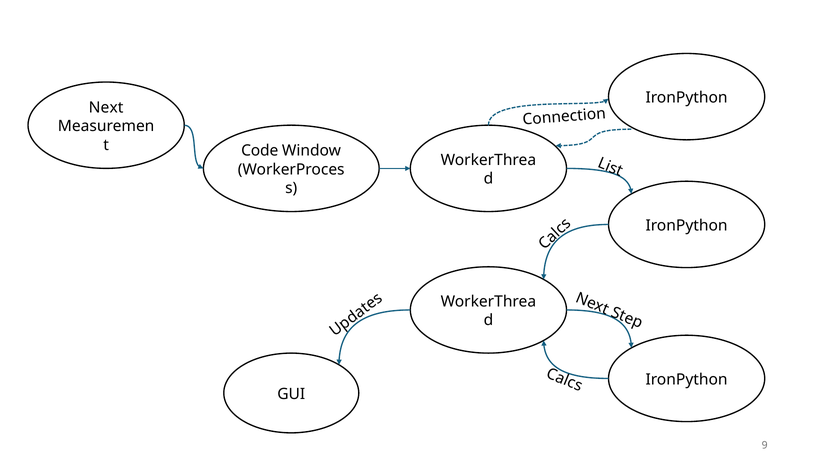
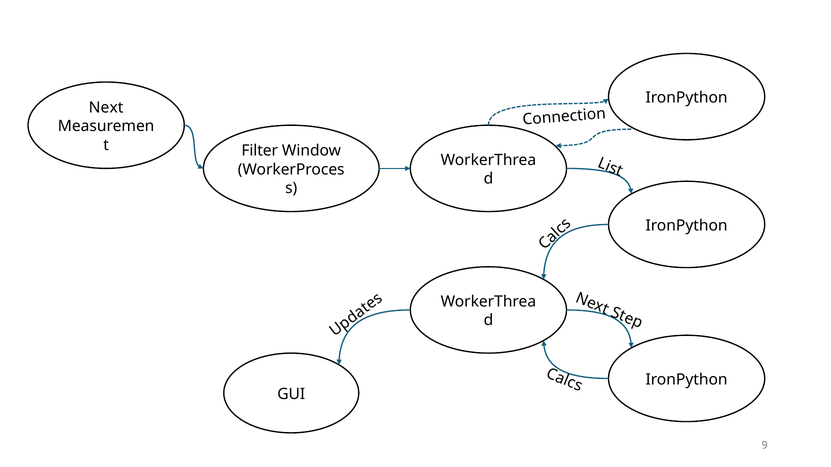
Code: Code -> Filter
